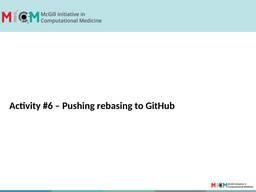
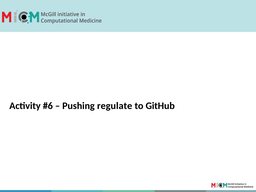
rebasing: rebasing -> regulate
